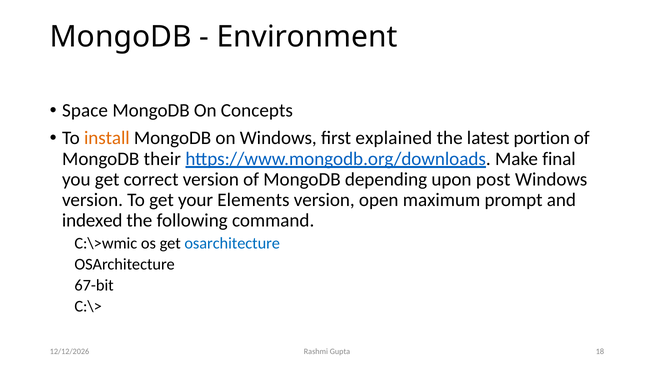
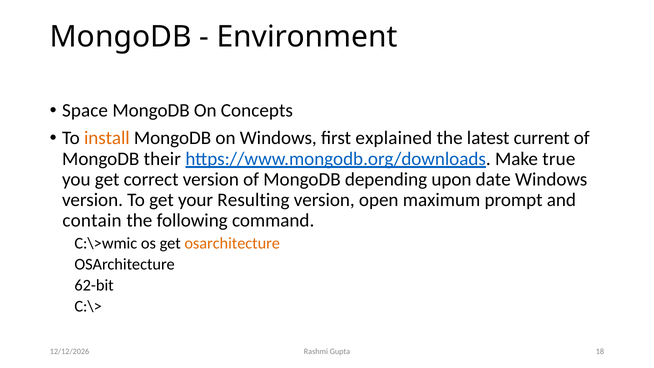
portion: portion -> current
final: final -> true
post: post -> date
Elements: Elements -> Resulting
indexed: indexed -> contain
osarchitecture at (232, 243) colour: blue -> orange
67-bit: 67-bit -> 62-bit
